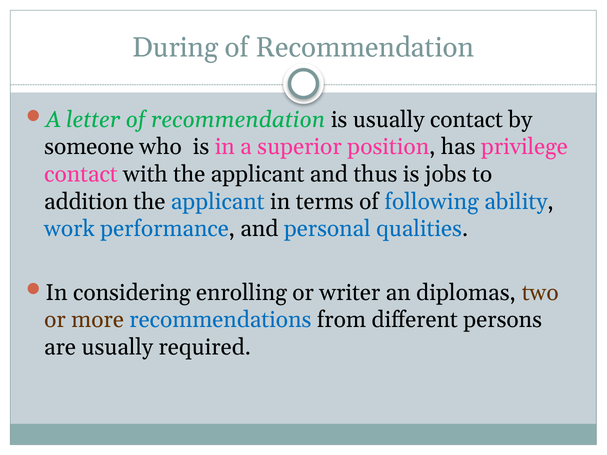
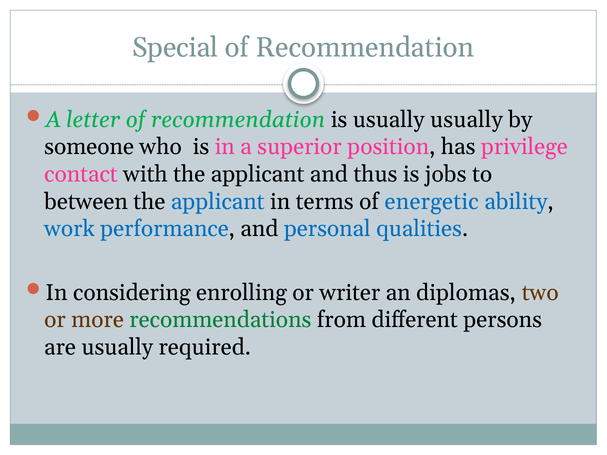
During: During -> Special
usually contact: contact -> usually
addition: addition -> between
following: following -> energetic
recommendations colour: blue -> green
